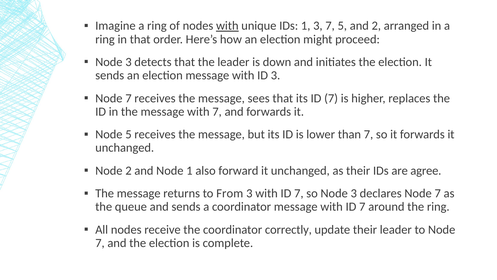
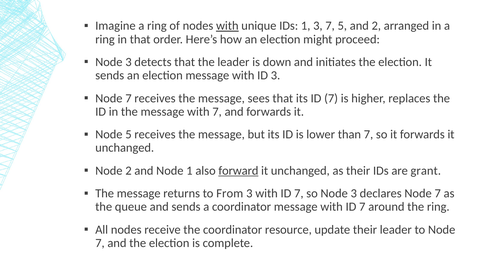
forward underline: none -> present
agree: agree -> grant
correctly: correctly -> resource
